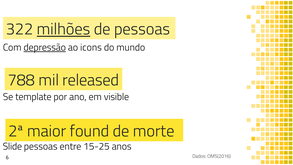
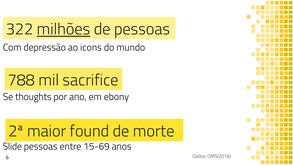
depressão underline: present -> none
released: released -> sacrifice
template: template -> thoughts
visible: visible -> ebony
15-25: 15-25 -> 15-69
